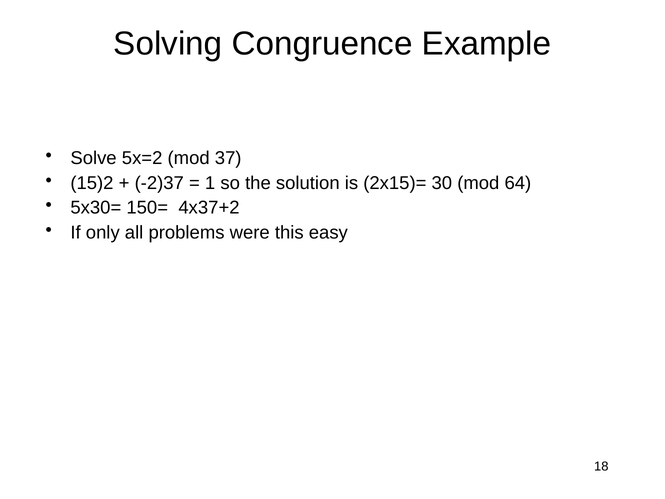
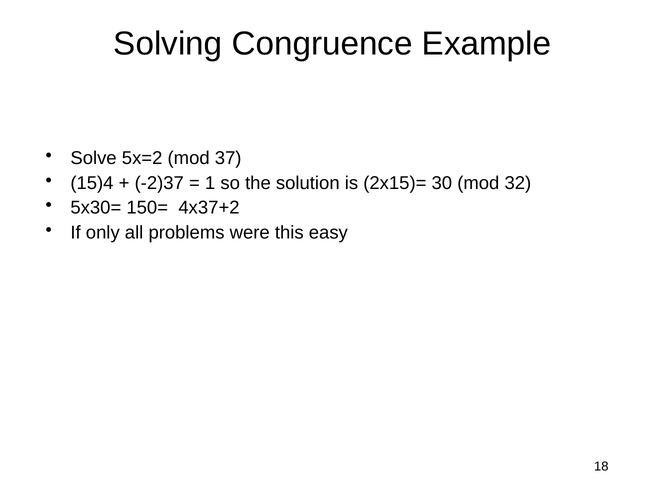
15)2: 15)2 -> 15)4
64: 64 -> 32
